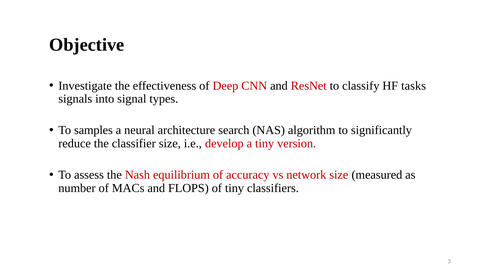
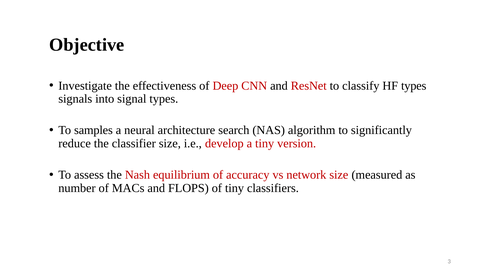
HF tasks: tasks -> types
